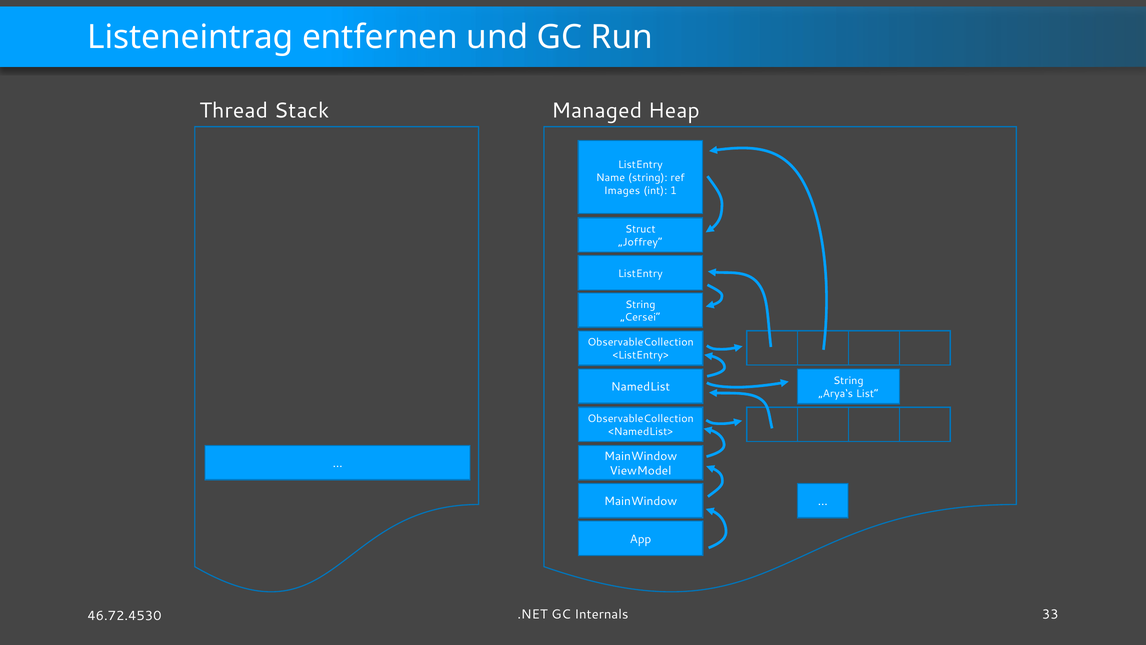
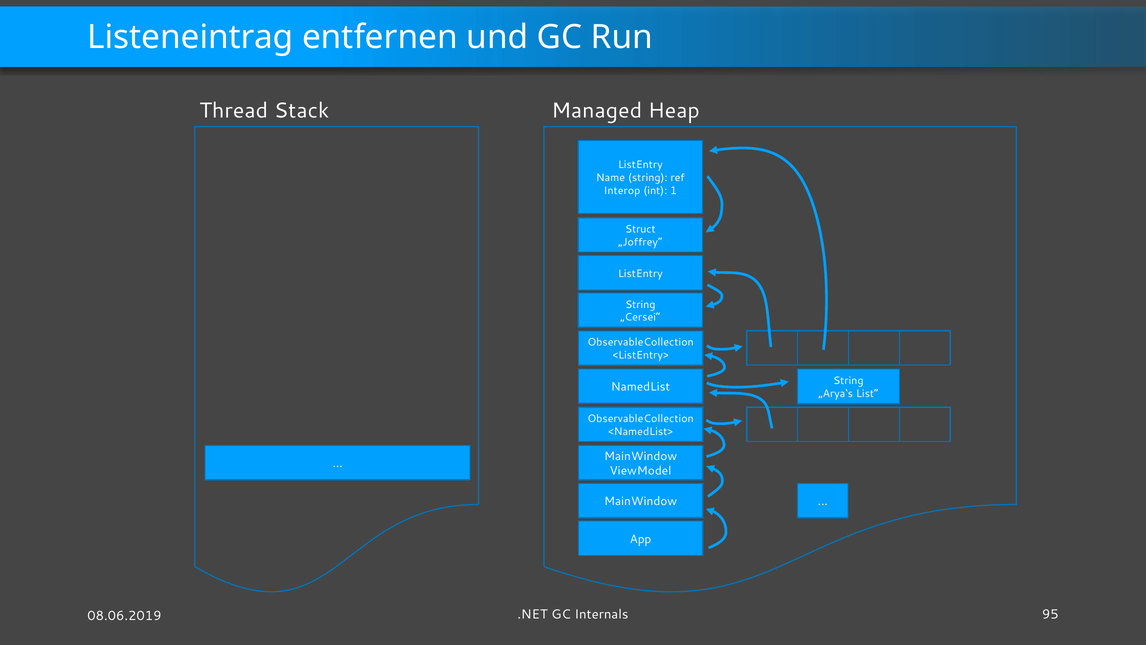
Images: Images -> Interop
33: 33 -> 95
46.72.4530: 46.72.4530 -> 08.06.2019
